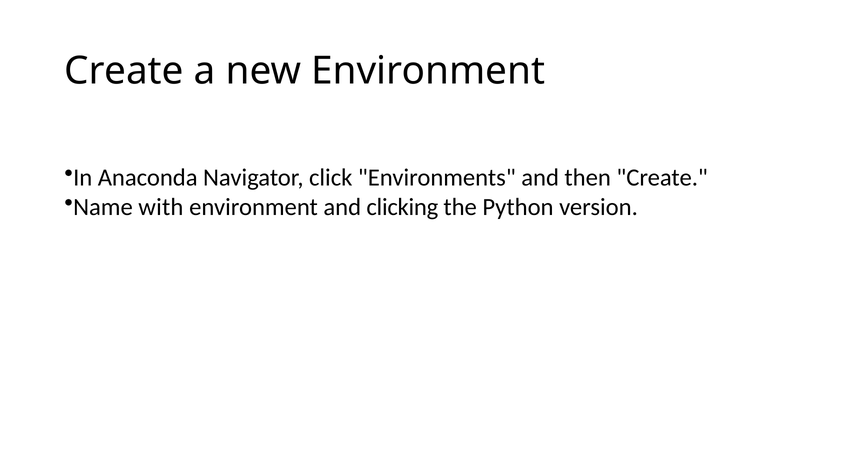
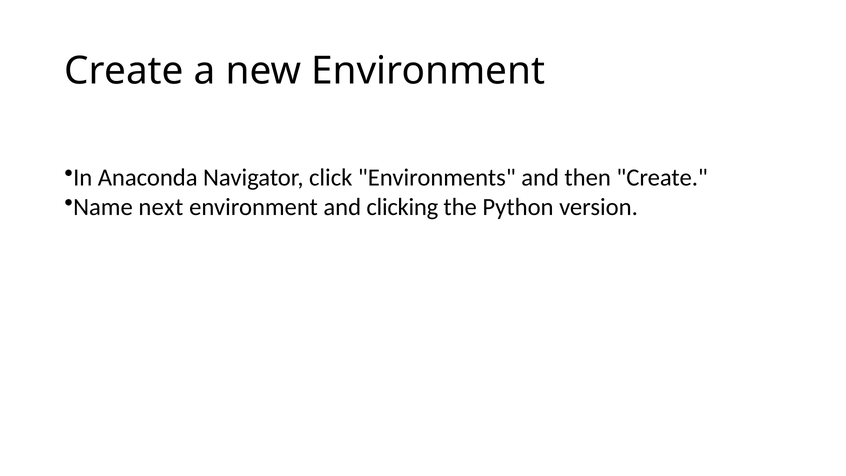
with: with -> next
